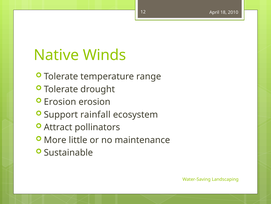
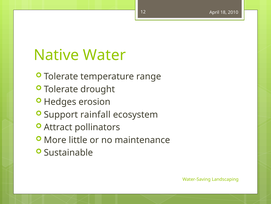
Winds: Winds -> Water
Erosion at (60, 102): Erosion -> Hedges
